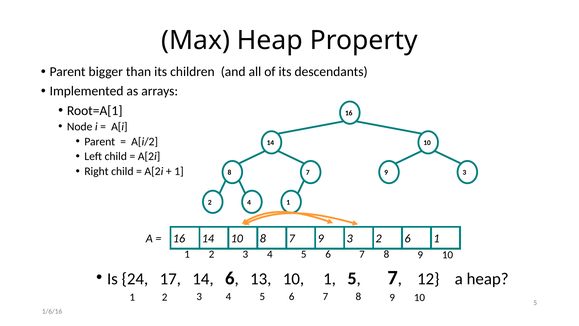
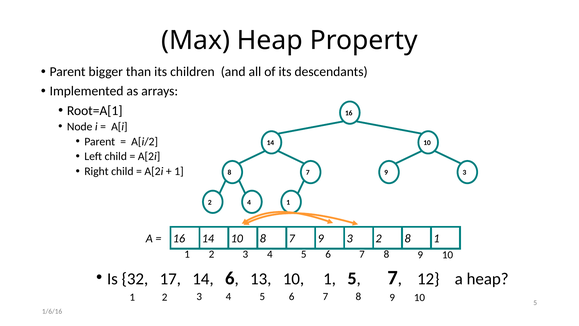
2 6: 6 -> 8
24: 24 -> 32
